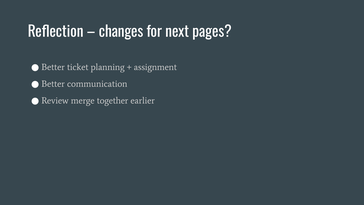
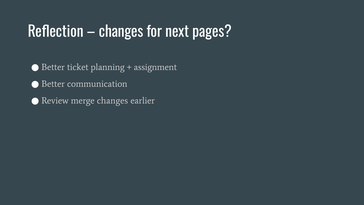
merge together: together -> changes
